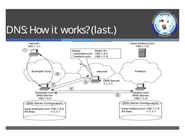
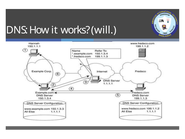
last: last -> will
